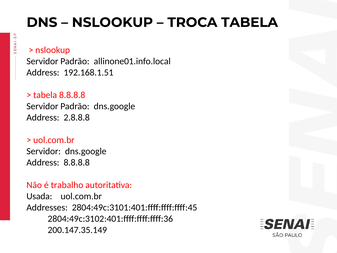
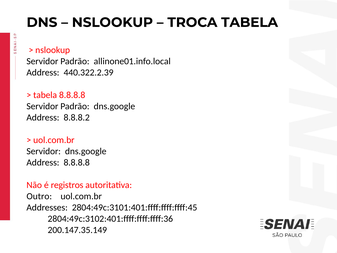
192.168.1.51: 192.168.1.51 -> 440.322.2.39
2.8.8.8: 2.8.8.8 -> 8.8.8.2
trabalho: trabalho -> registros
Usada: Usada -> Outro
